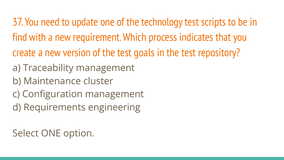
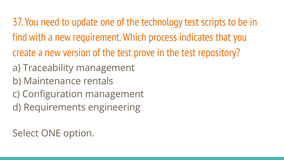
goals: goals -> prove
cluster: cluster -> rentals
